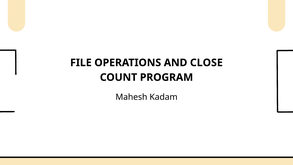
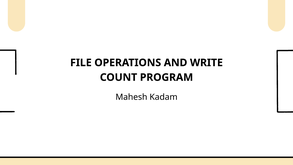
CLOSE: CLOSE -> WRITE
